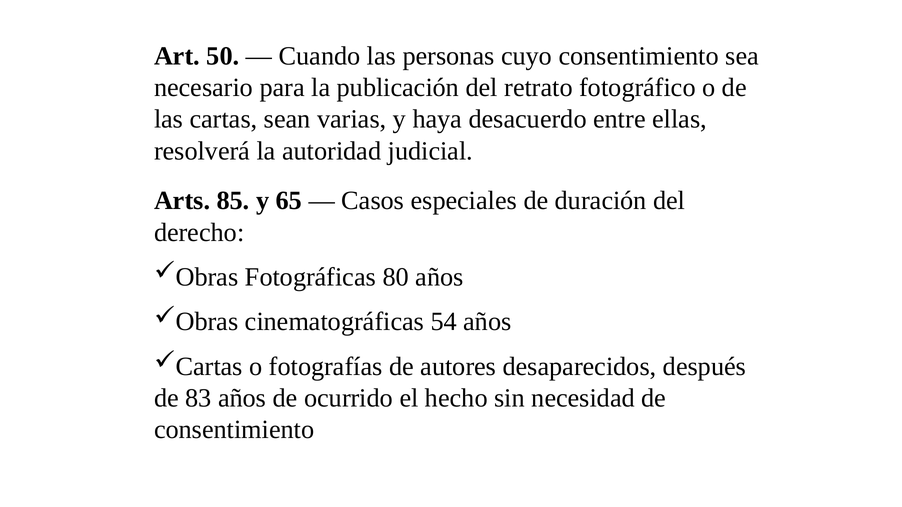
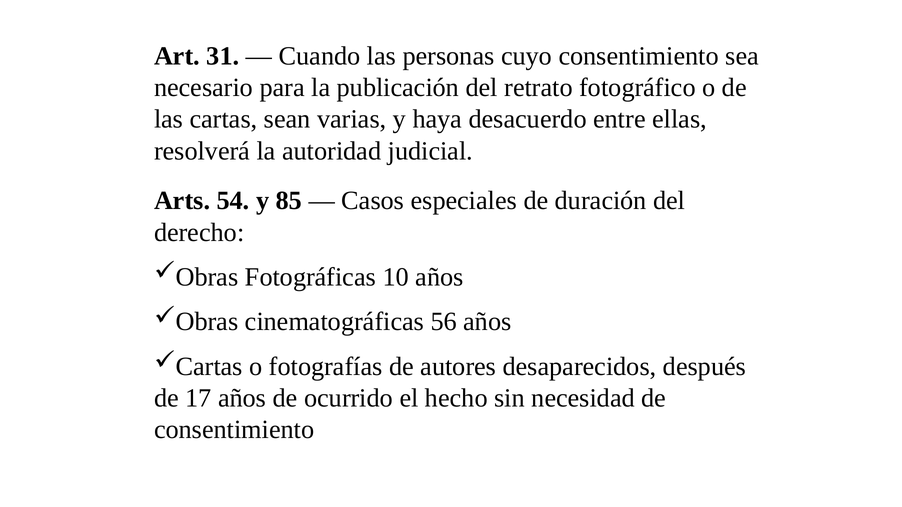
50: 50 -> 31
85: 85 -> 54
65: 65 -> 85
80: 80 -> 10
54: 54 -> 56
83: 83 -> 17
